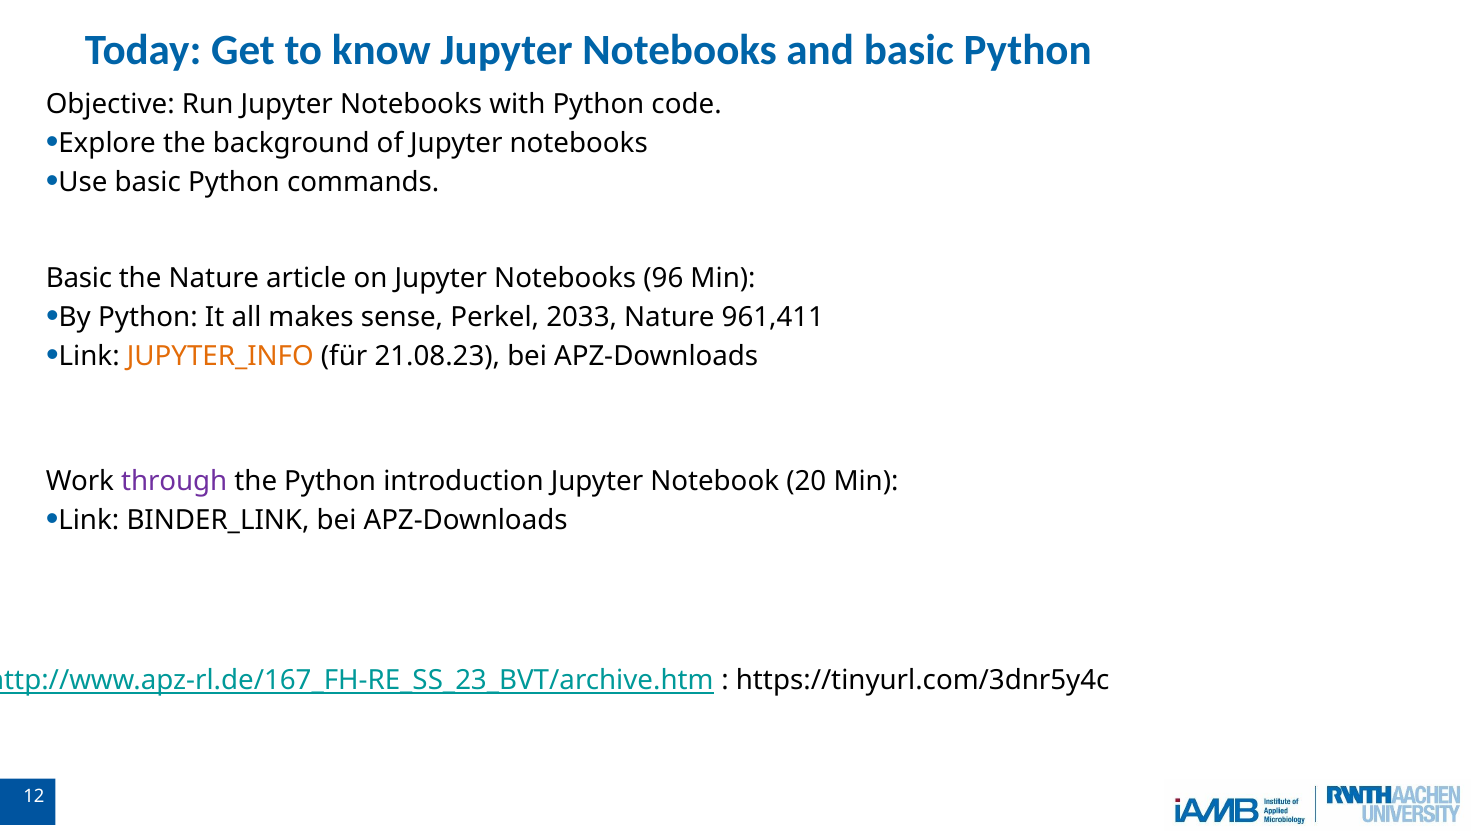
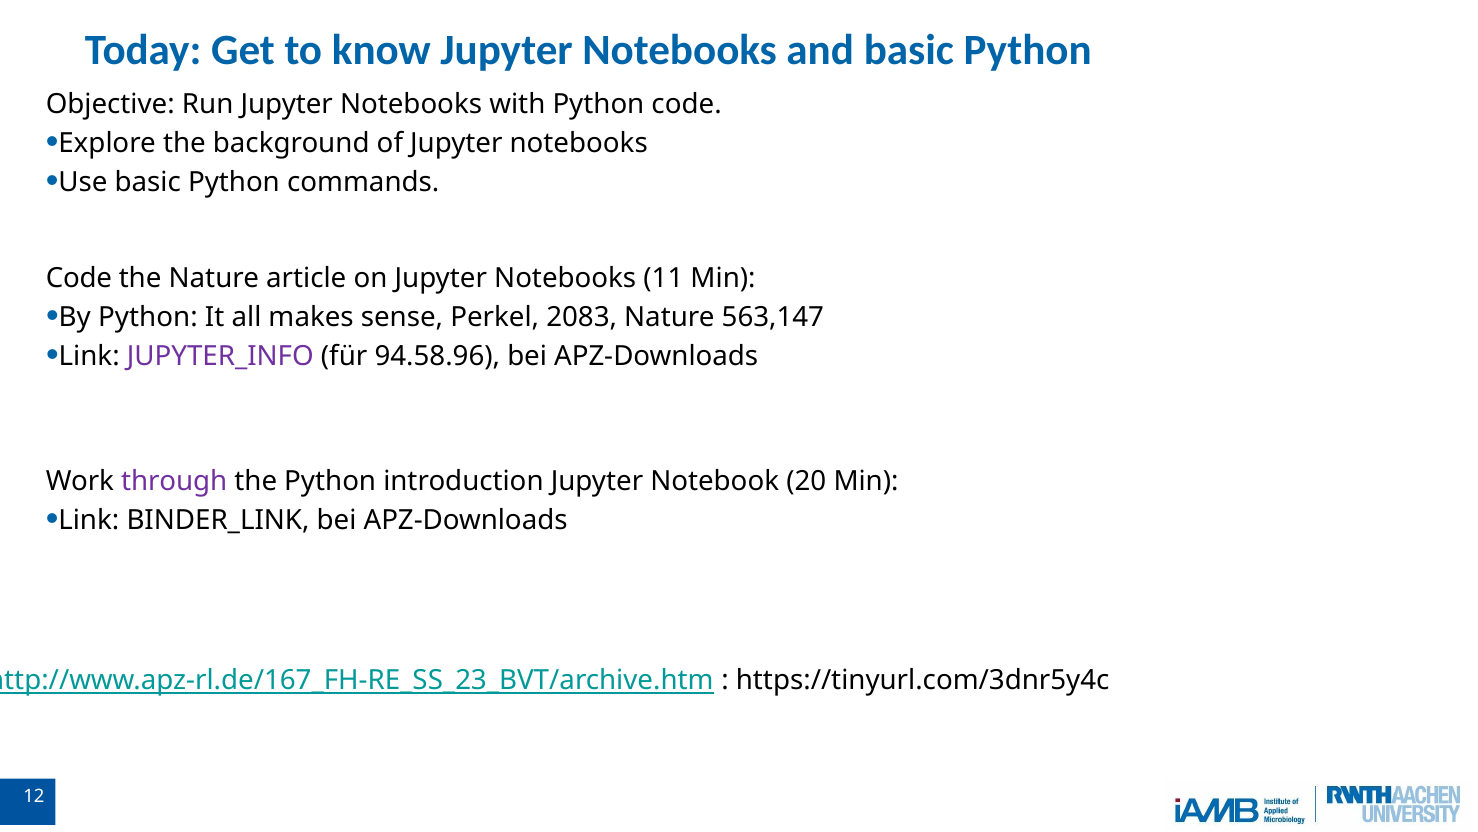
Basic at (79, 278): Basic -> Code
96: 96 -> 11
2033: 2033 -> 2083
961,411: 961,411 -> 563,147
JUPYTER_INFO colour: orange -> purple
21.08.23: 21.08.23 -> 94.58.96
